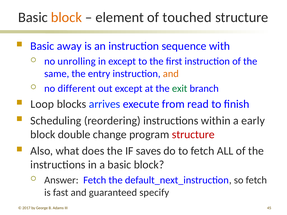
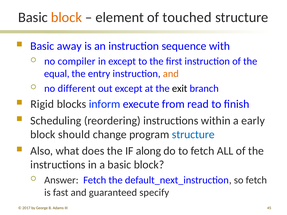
unrolling: unrolling -> compiler
same: same -> equal
exit colour: green -> black
Loop: Loop -> Rigid
arrives: arrives -> inform
double: double -> should
structure at (193, 135) colour: red -> blue
saves: saves -> along
